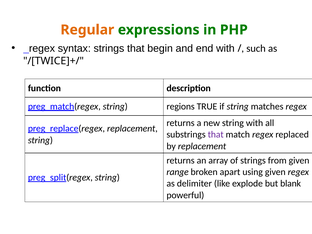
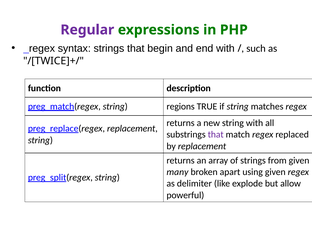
Regular colour: orange -> purple
range: range -> many
blank: blank -> allow
